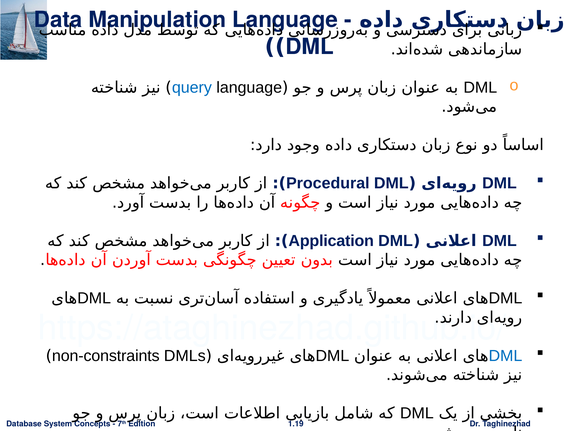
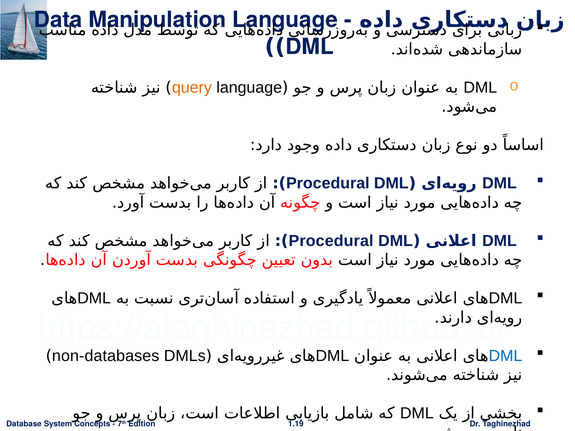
query colour: blue -> orange
Application at (331, 241): Application -> Procedural
non-constraints: non-constraints -> non-databases
